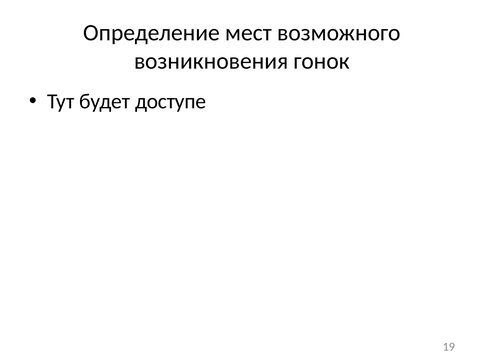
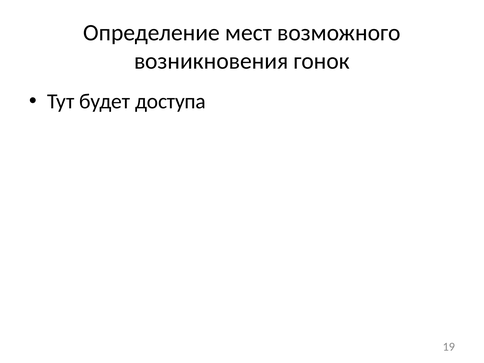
доступе: доступе -> доступа
